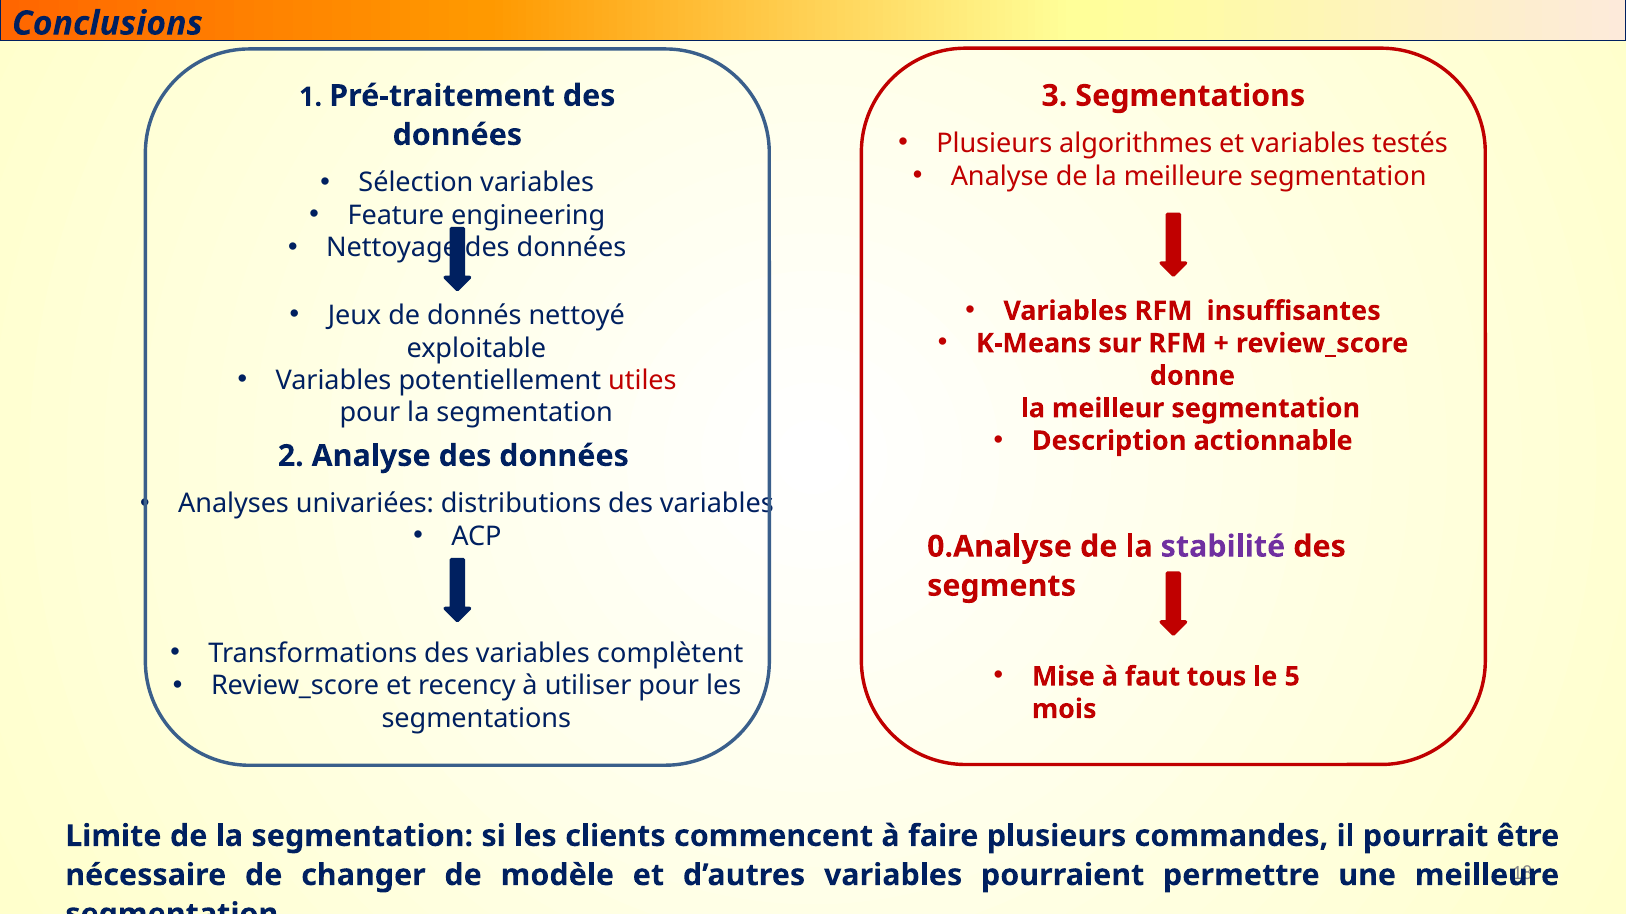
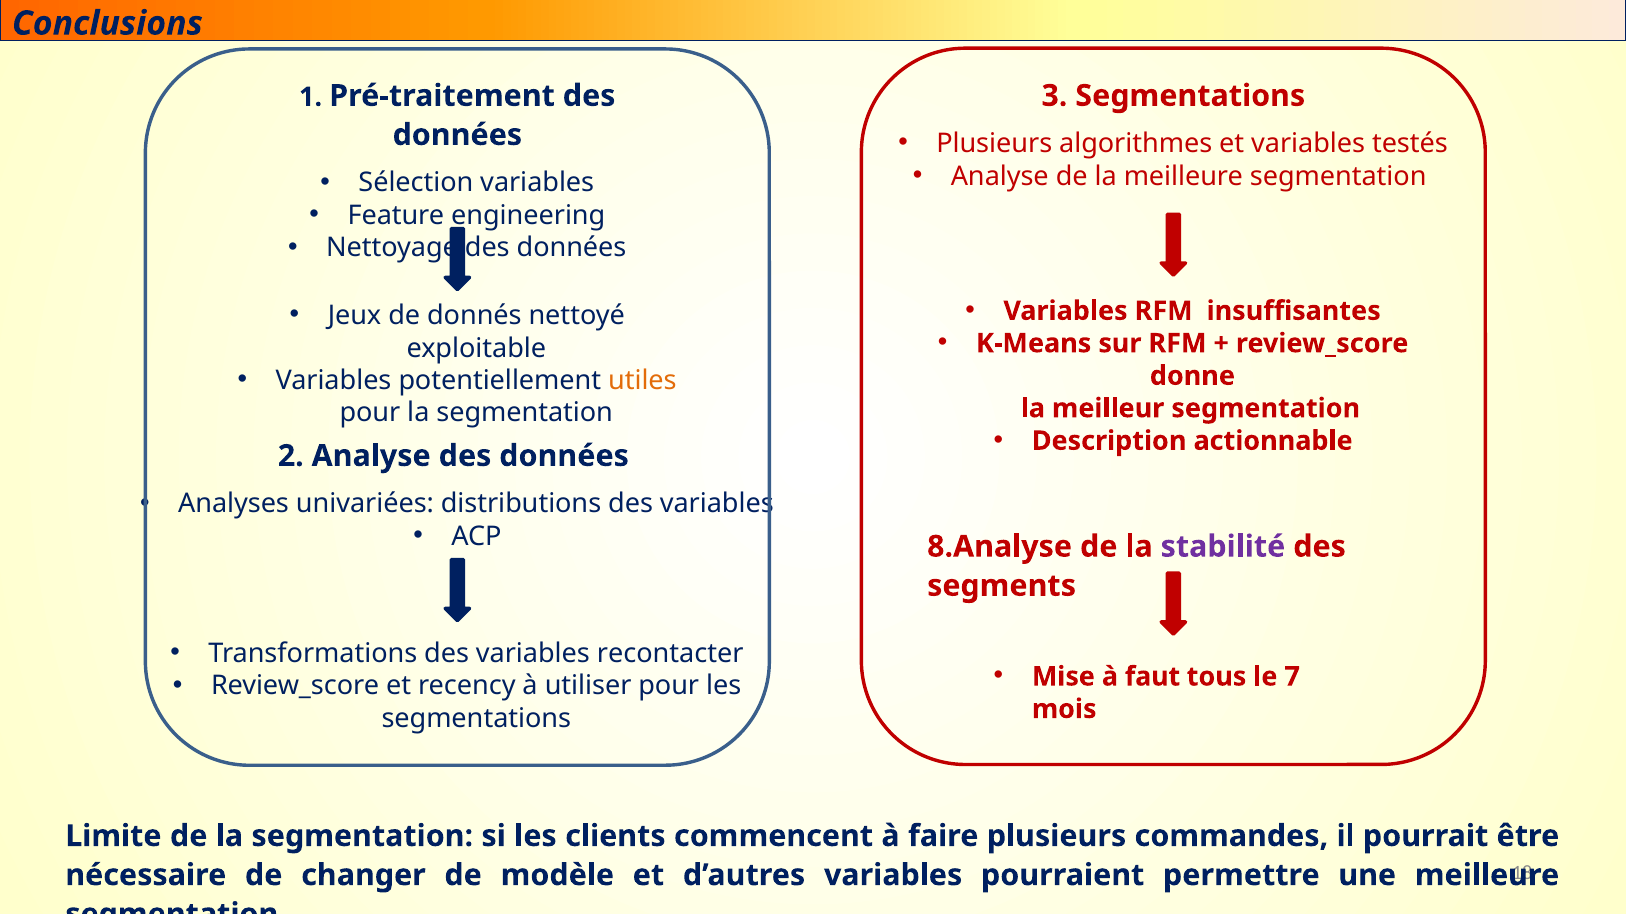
utiles colour: red -> orange
0.Analyse: 0.Analyse -> 8.Analyse
complètent: complètent -> recontacter
5: 5 -> 7
